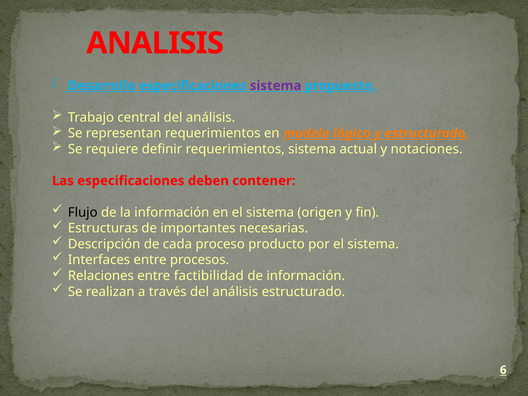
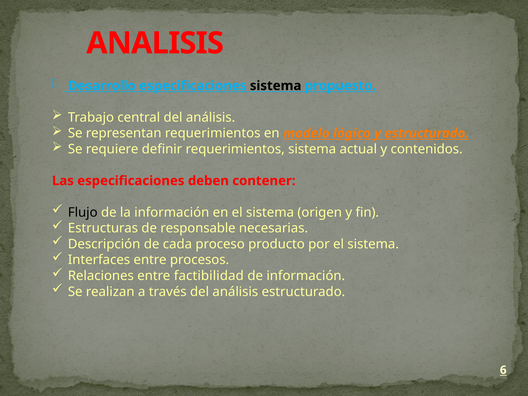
sistema at (276, 86) colour: purple -> black
notaciones: notaciones -> contenidos
importantes: importantes -> responsable
